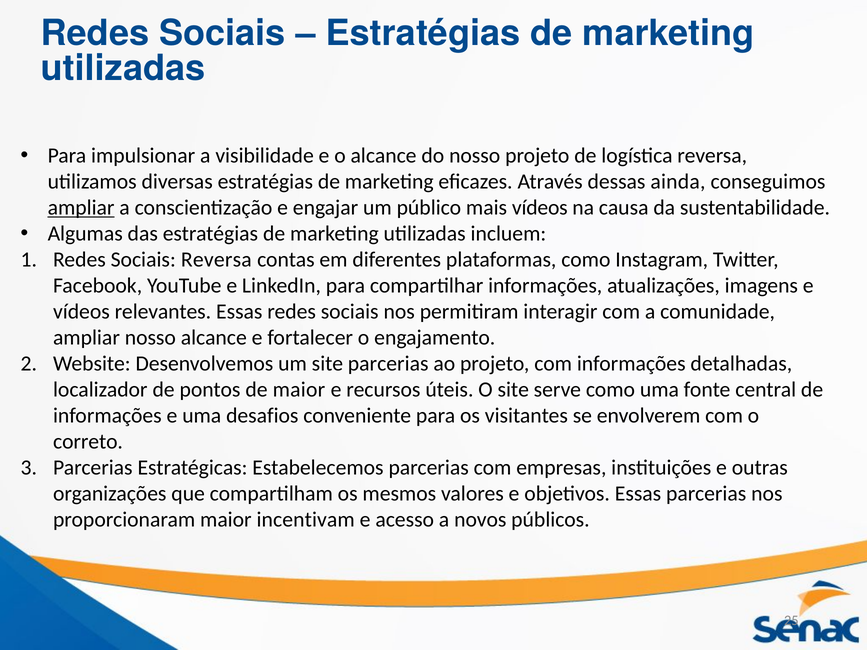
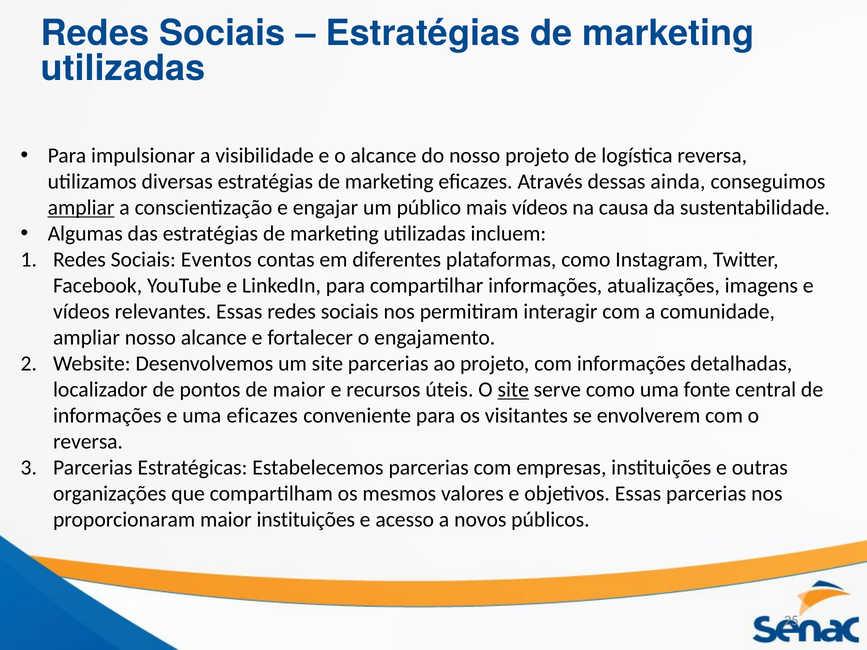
Sociais Reversa: Reversa -> Eventos
site at (513, 390) underline: none -> present
uma desafios: desafios -> eficazes
correto at (88, 442): correto -> reversa
maior incentivam: incentivam -> instituições
